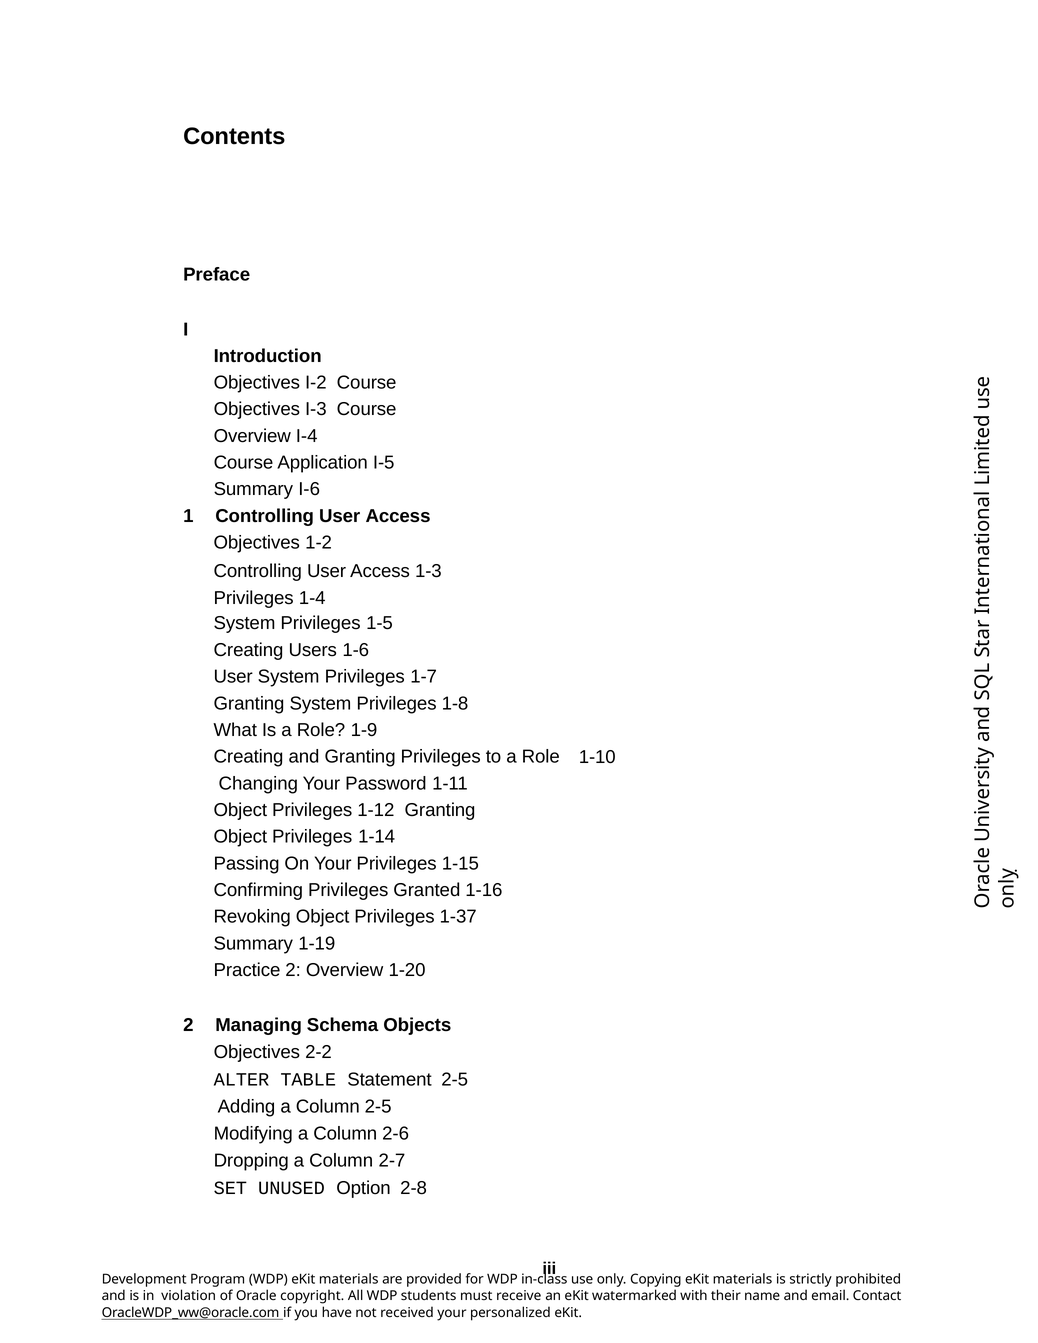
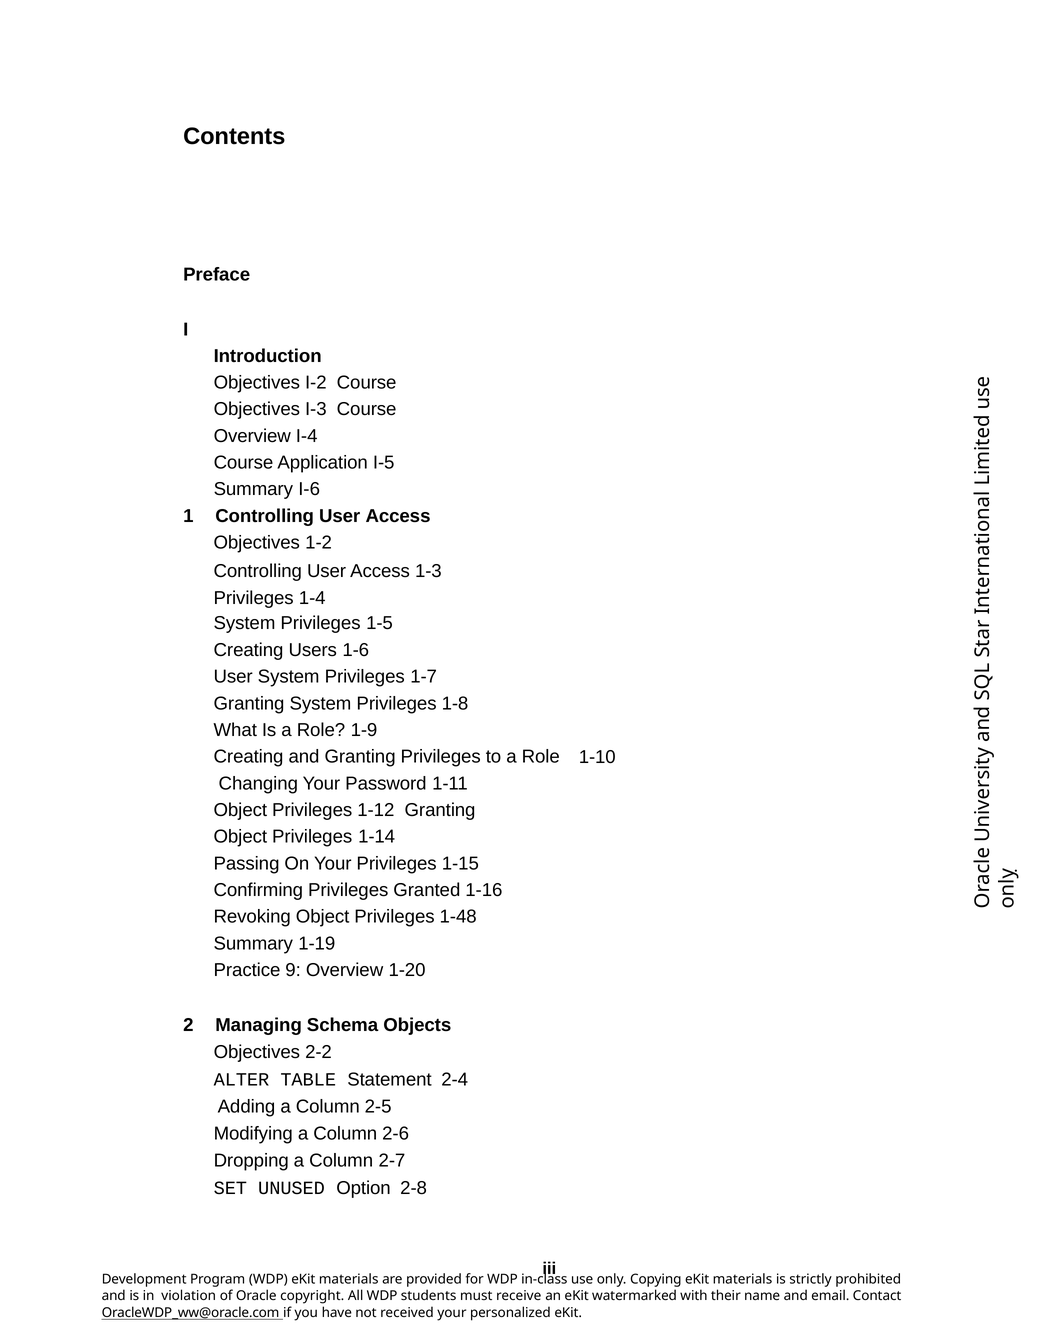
1-37: 1-37 -> 1-48
Practice 2: 2 -> 9
Statement 2-5: 2-5 -> 2-4
